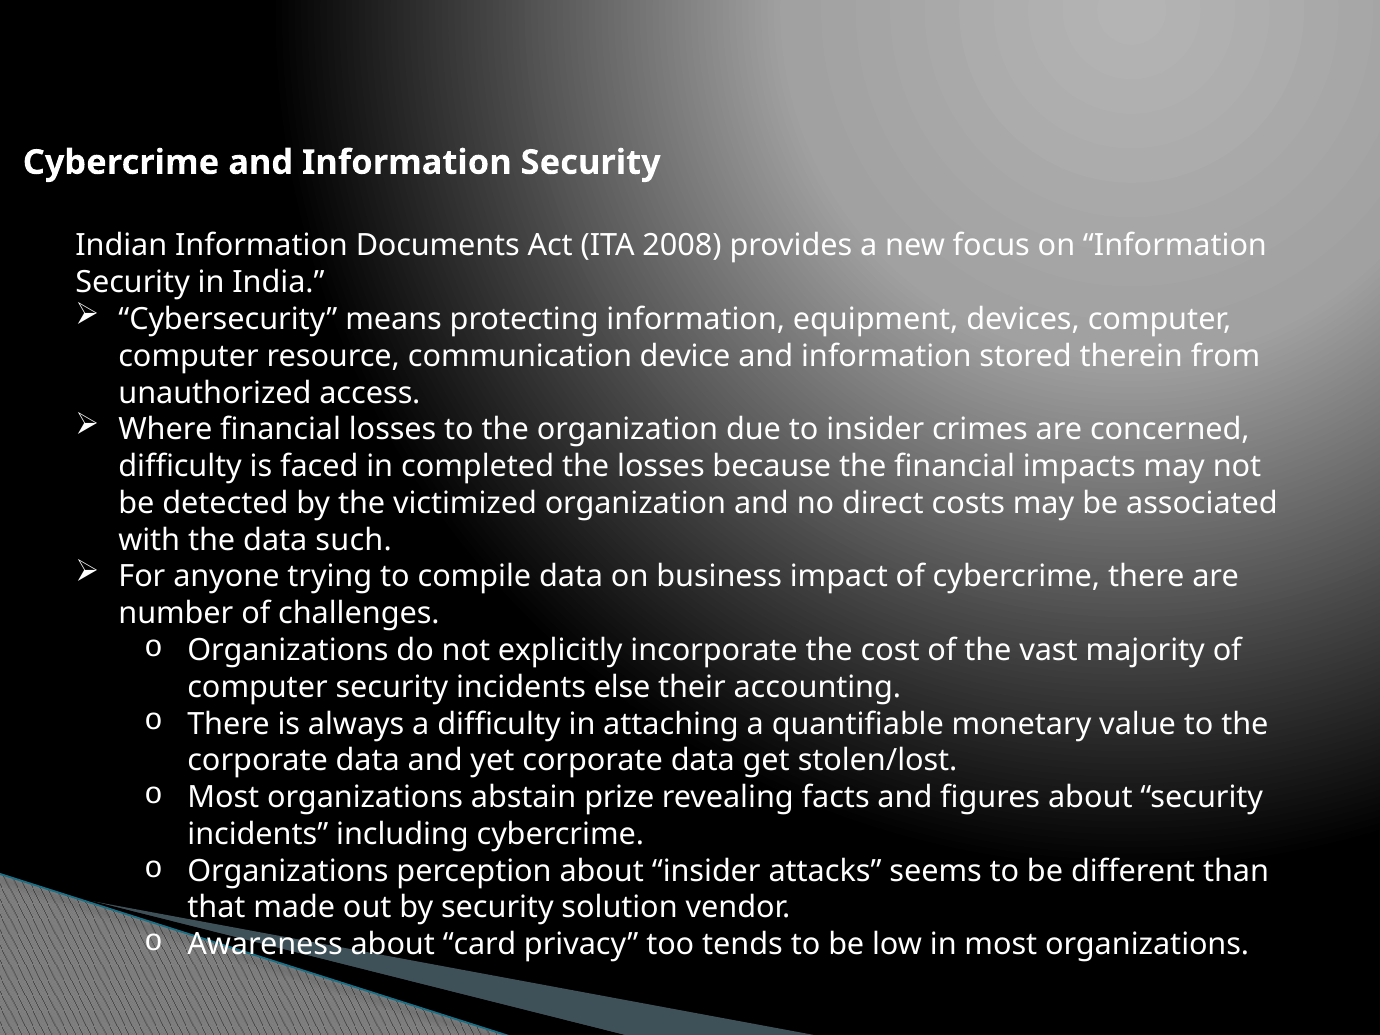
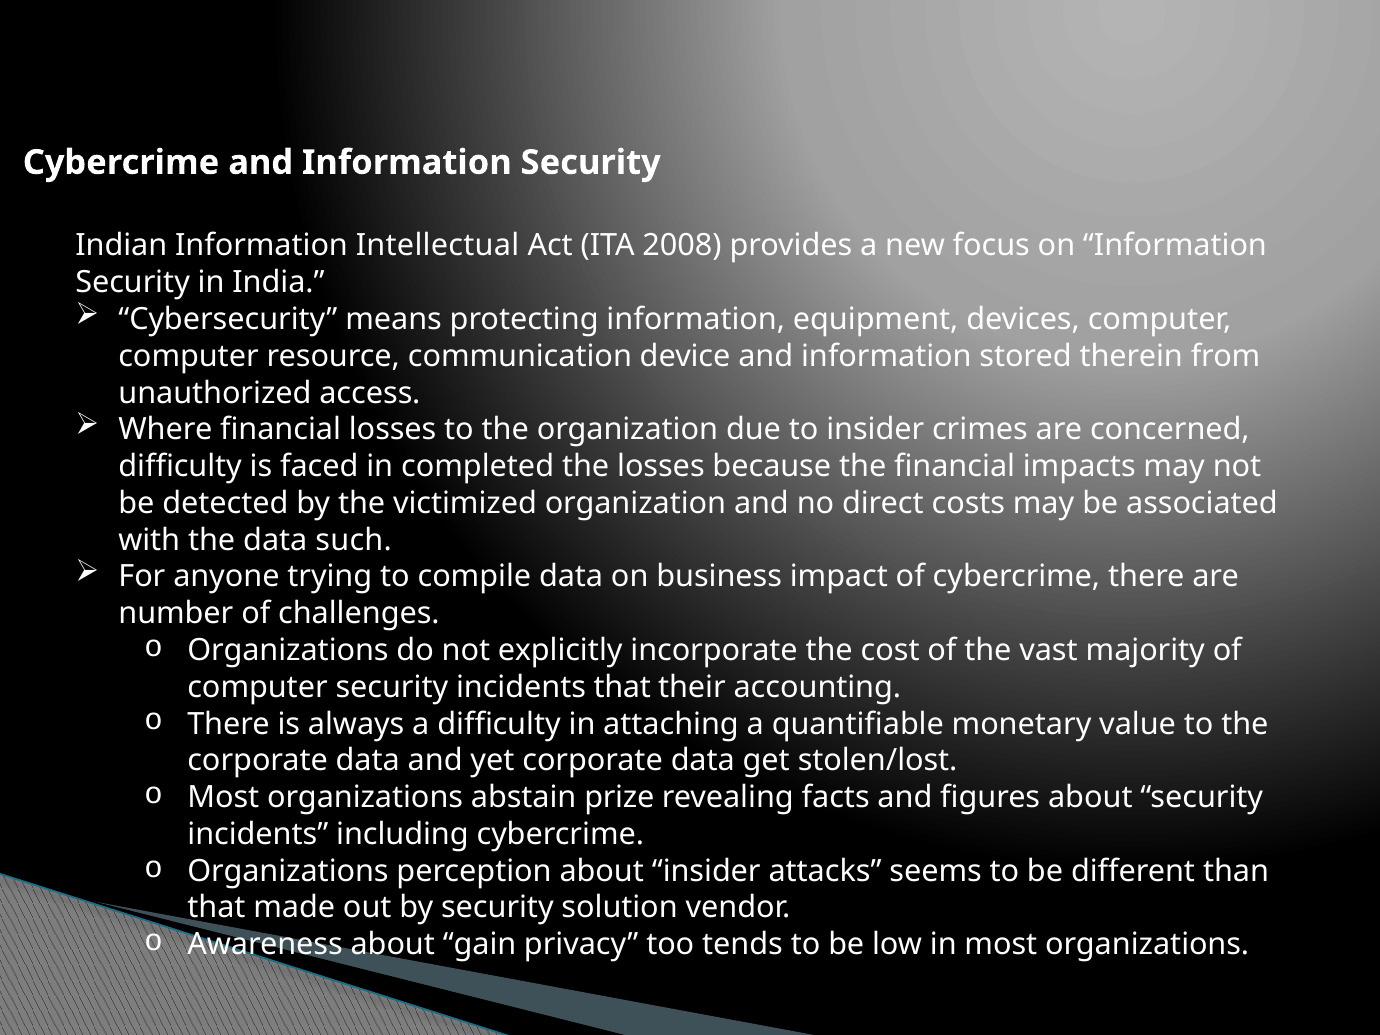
Documents: Documents -> Intellectual
incidents else: else -> that
card: card -> gain
